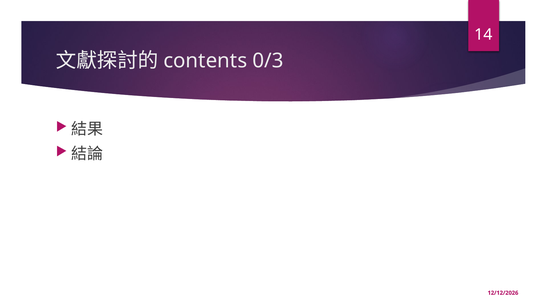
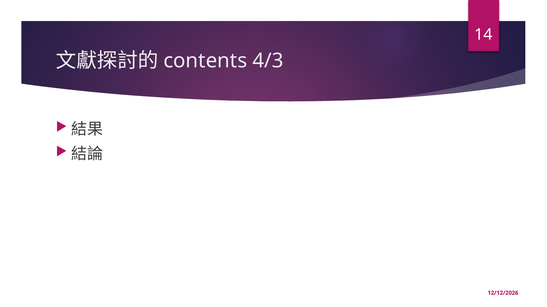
0/3: 0/3 -> 4/3
